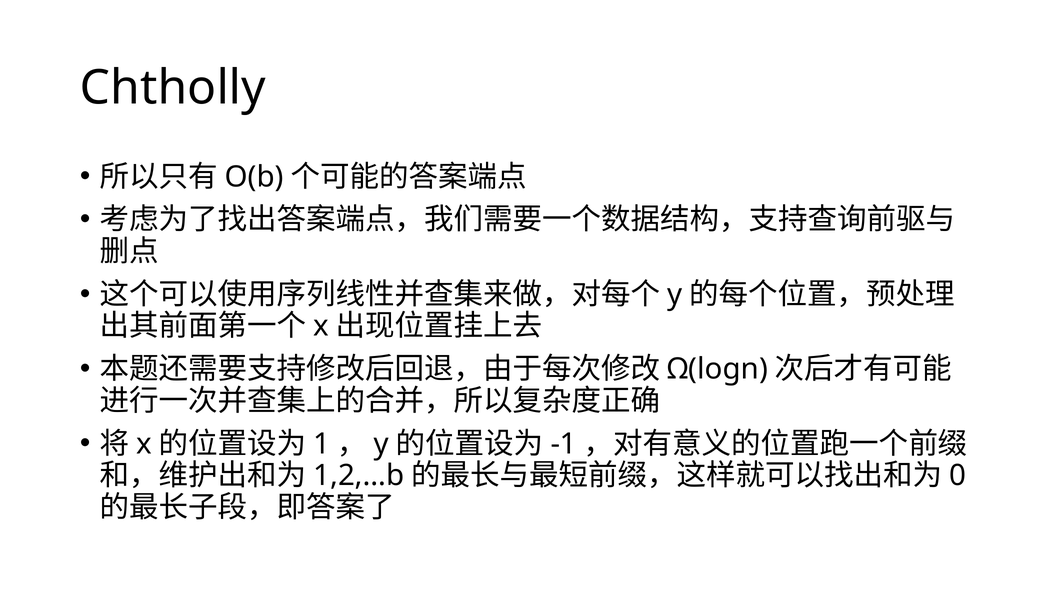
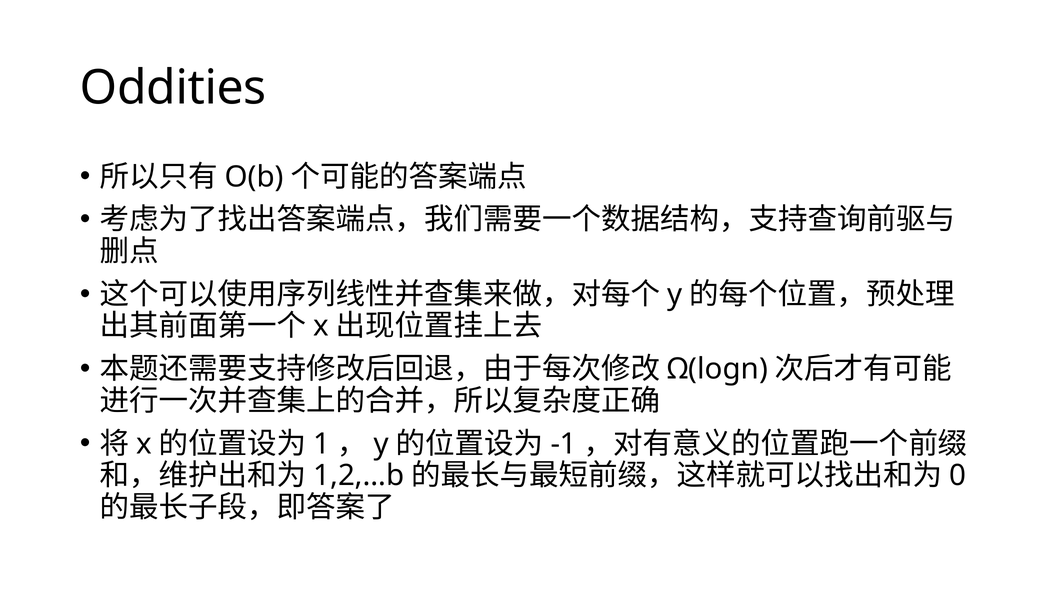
Chtholly: Chtholly -> Oddities
